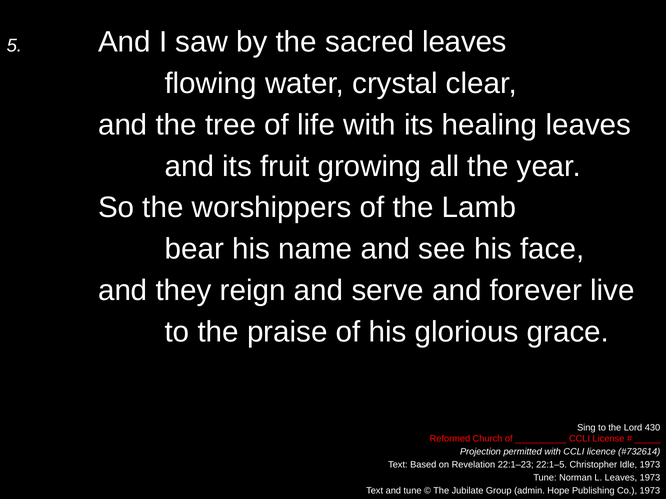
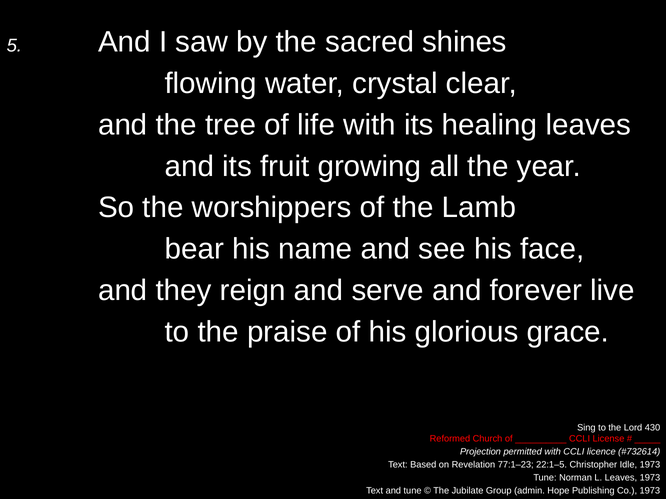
sacred leaves: leaves -> shines
22:1–23: 22:1–23 -> 77:1–23
